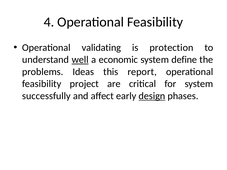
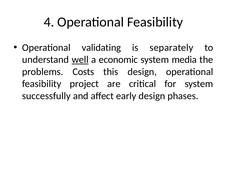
protection: protection -> separately
define: define -> media
Ideas: Ideas -> Costs
this report: report -> design
design at (152, 96) underline: present -> none
